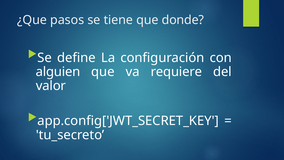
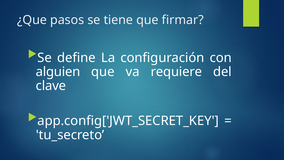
donde: donde -> firmar
valor: valor -> clave
